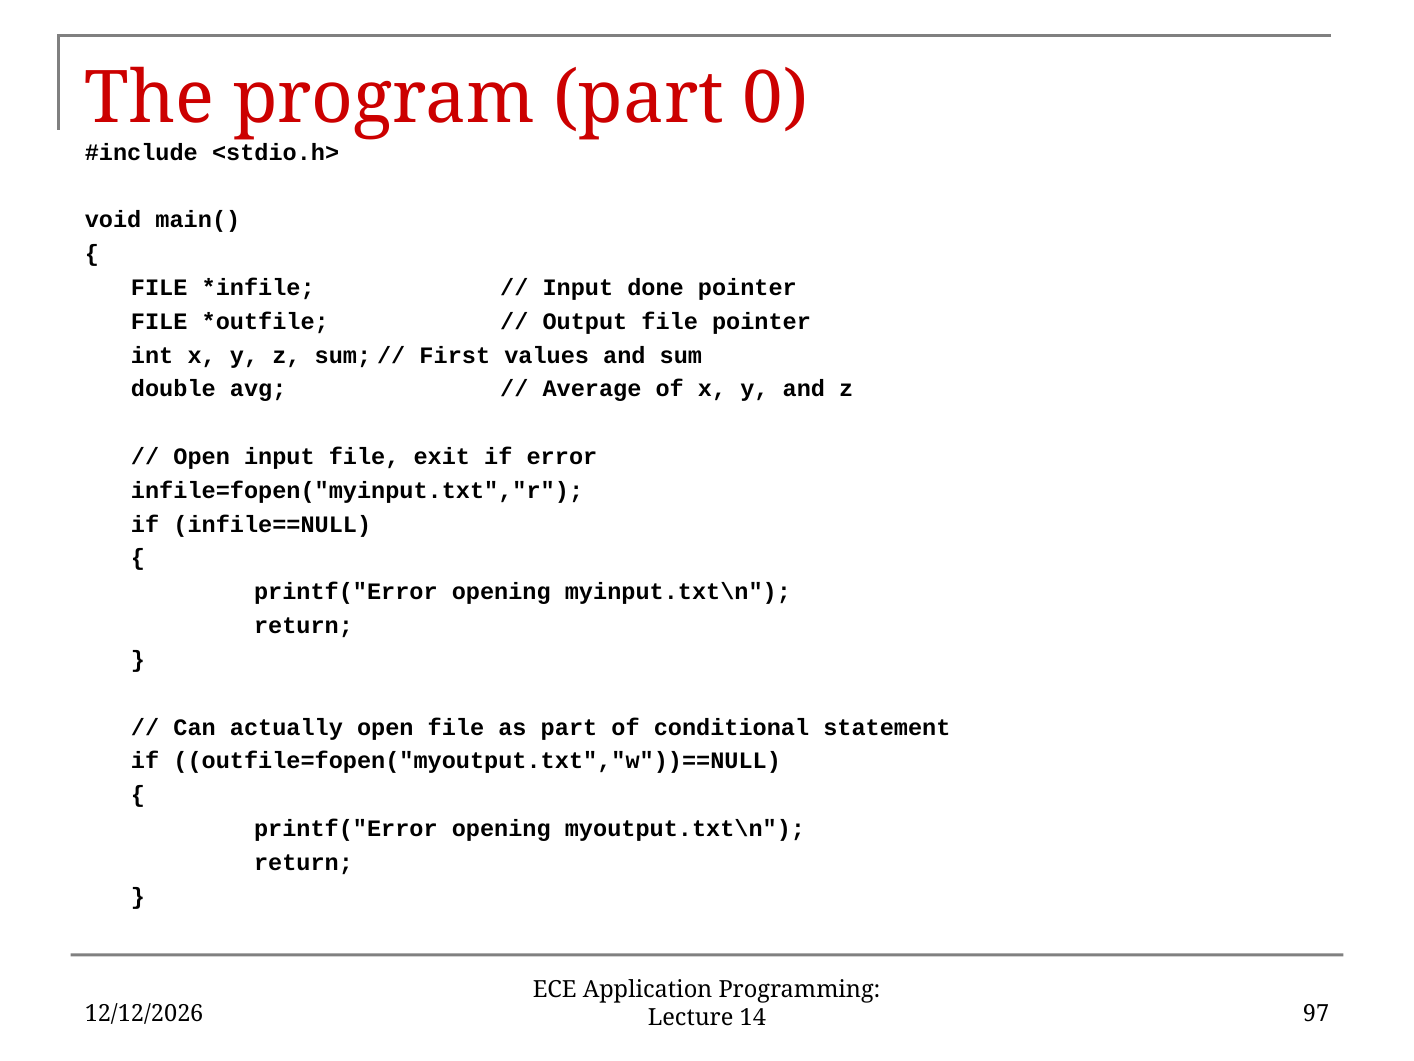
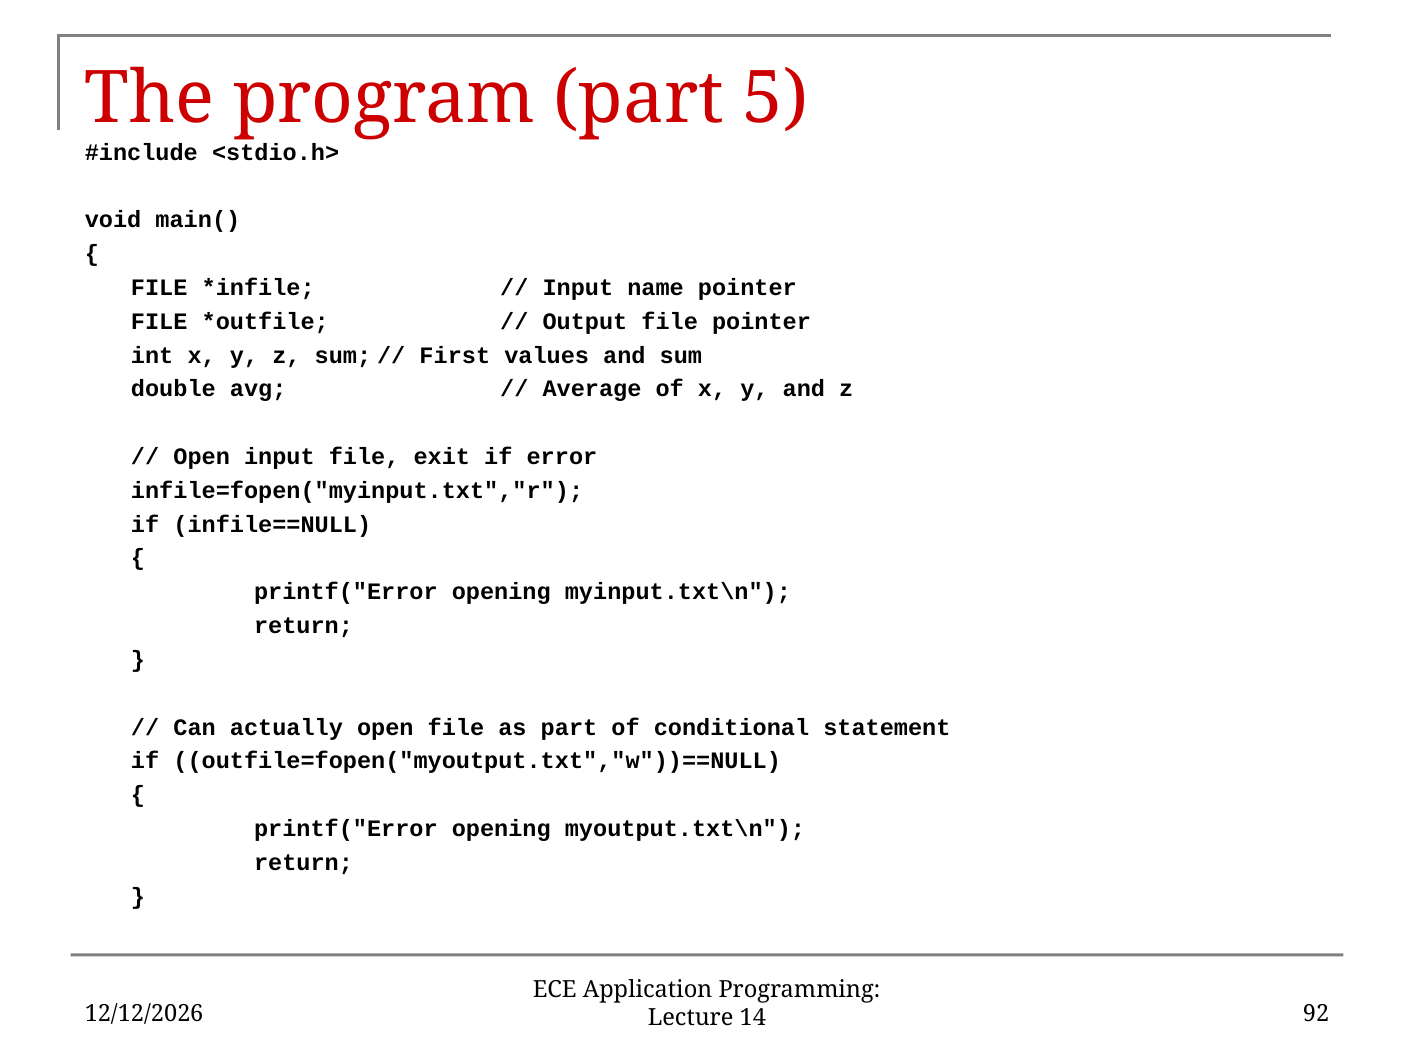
0: 0 -> 5
done: done -> name
97: 97 -> 92
